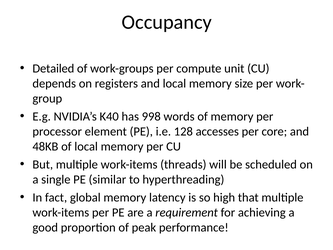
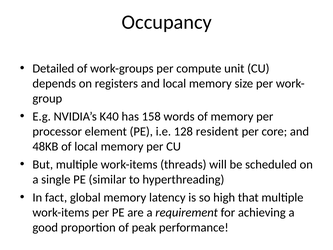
998: 998 -> 158
accesses: accesses -> resident
